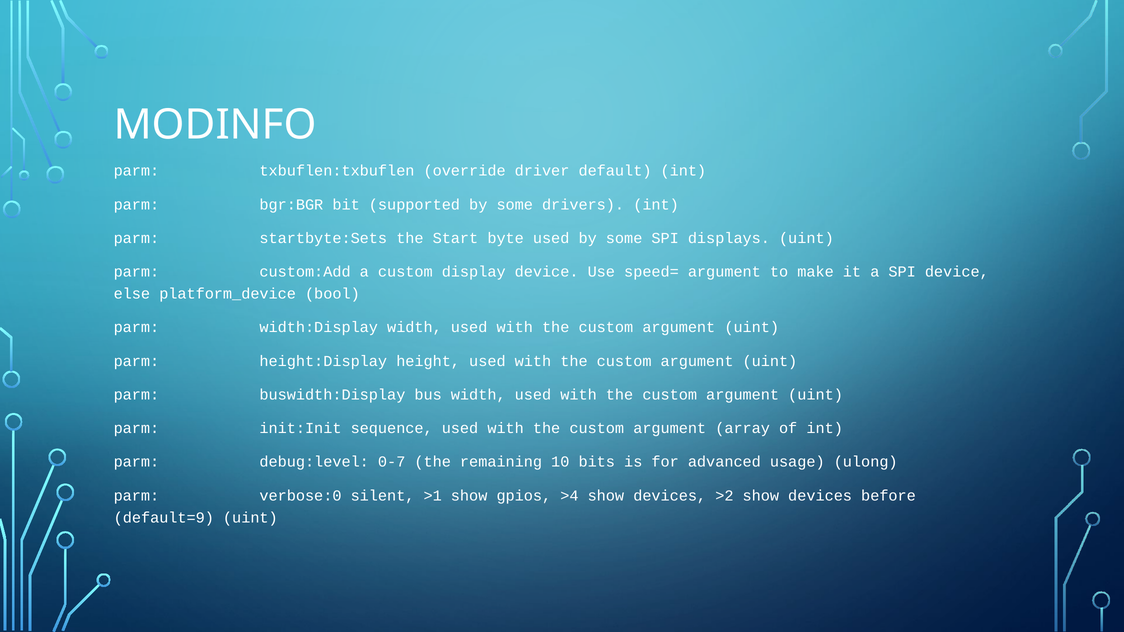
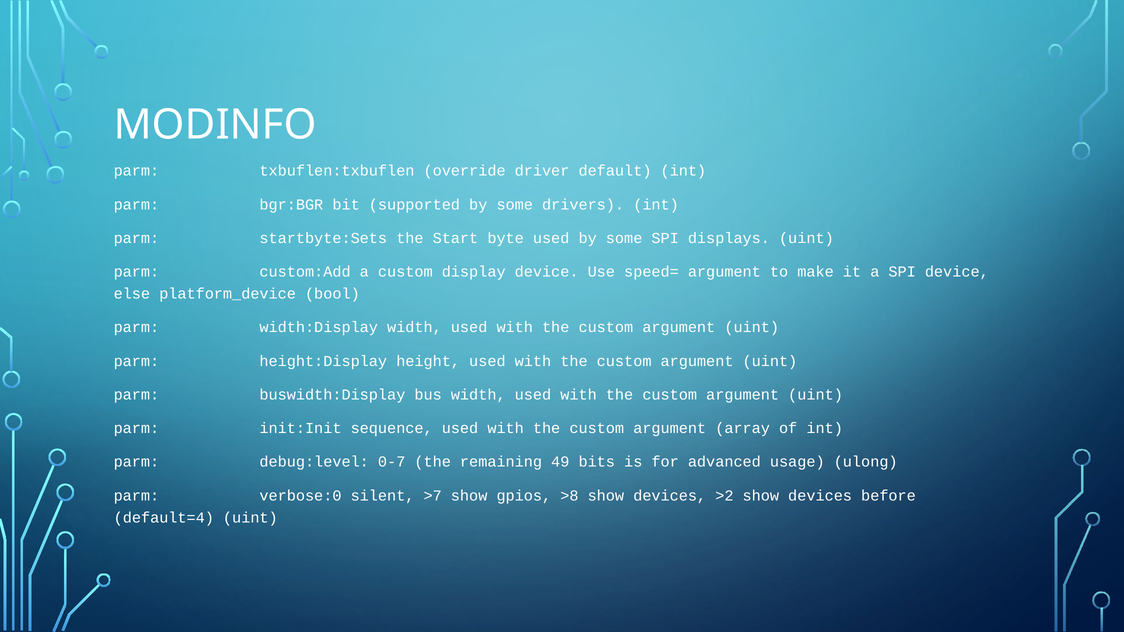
10: 10 -> 49
>1: >1 -> >7
>4: >4 -> >8
default=9: default=9 -> default=4
